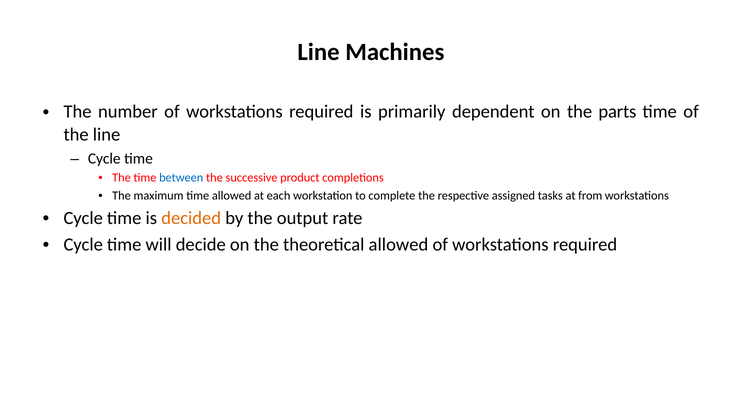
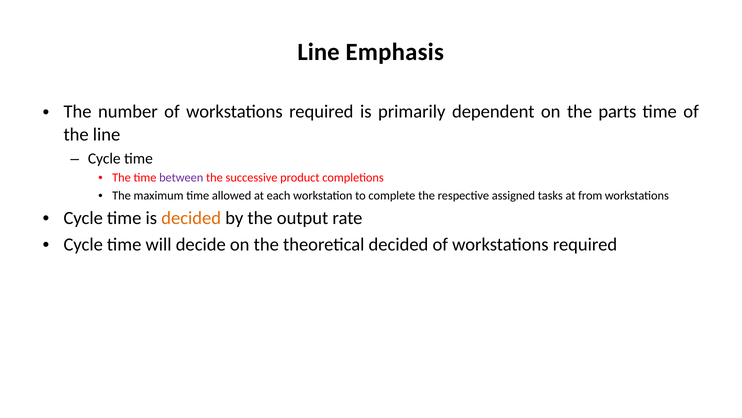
Machines: Machines -> Emphasis
between colour: blue -> purple
theoretical allowed: allowed -> decided
